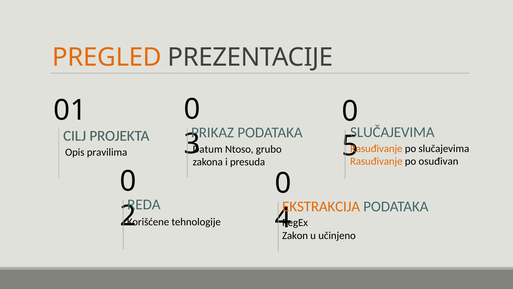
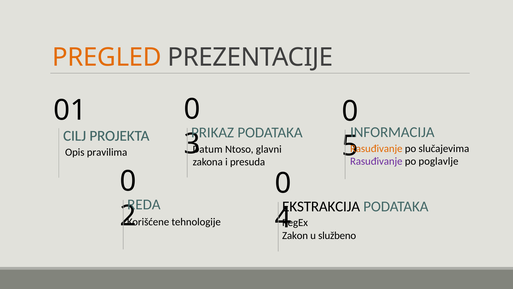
SLUČAJEVIMA at (392, 132): SLUČAJEVIMA -> INFORMACIJA
grubo: grubo -> glavni
Rasuđivanje at (376, 161) colour: orange -> purple
osuđivan: osuđivan -> poglavlje
EKSTRAKCIJA colour: orange -> black
učinjeno: učinjeno -> službeno
